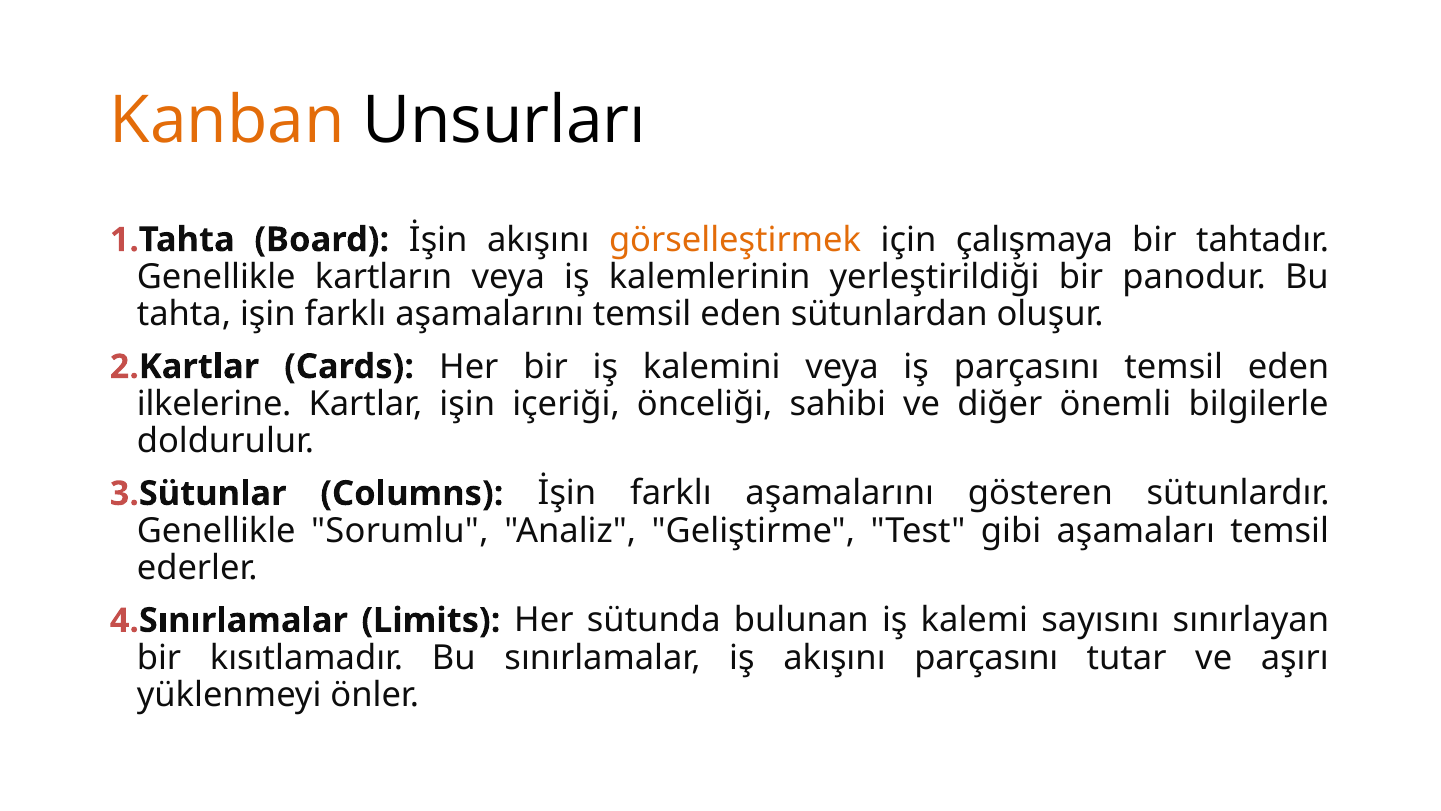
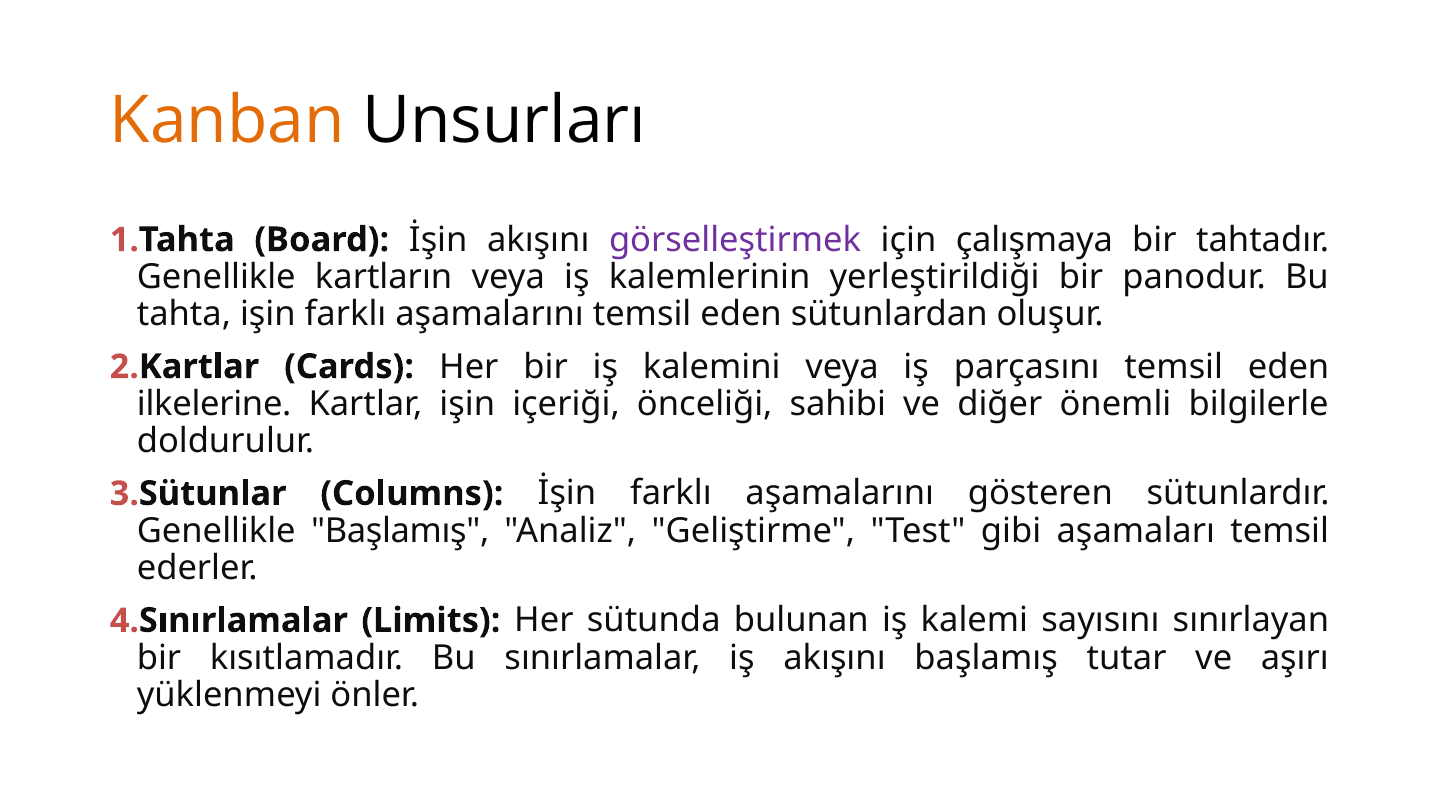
görselleştirmek colour: orange -> purple
Genellikle Sorumlu: Sorumlu -> Başlamış
akışını parçasını: parçasını -> başlamış
